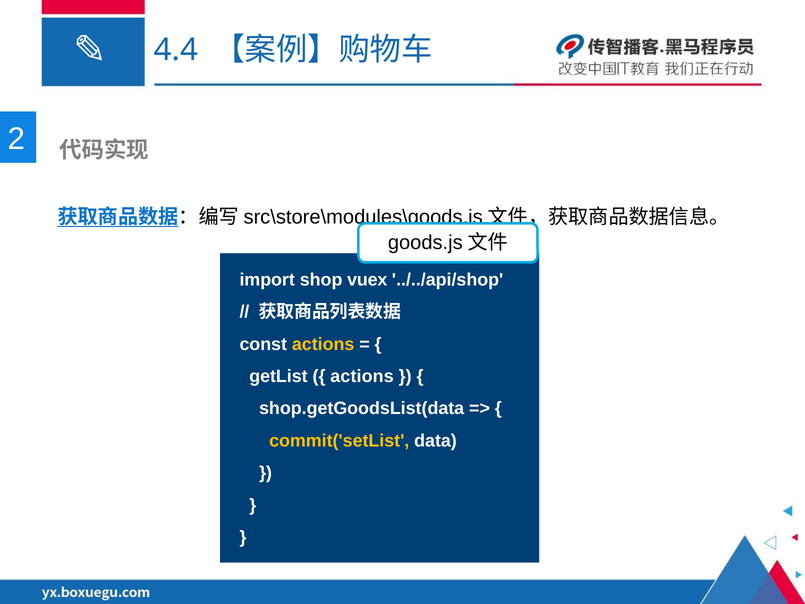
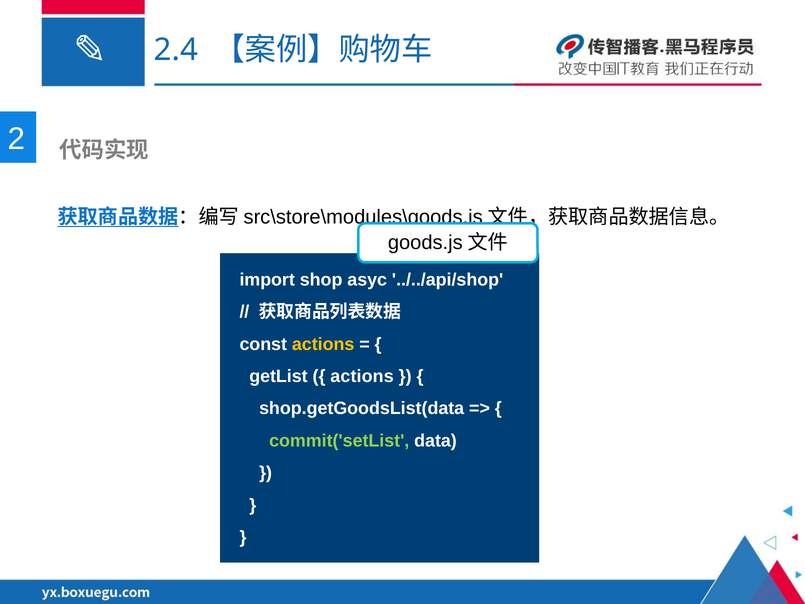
4.4: 4.4 -> 2.4
vuex: vuex -> asyc
commit('setList colour: yellow -> light green
